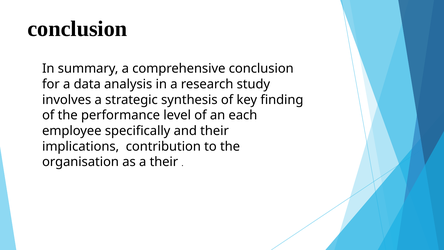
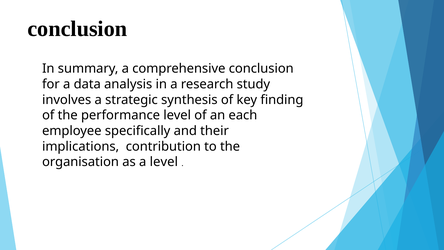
a their: their -> level
